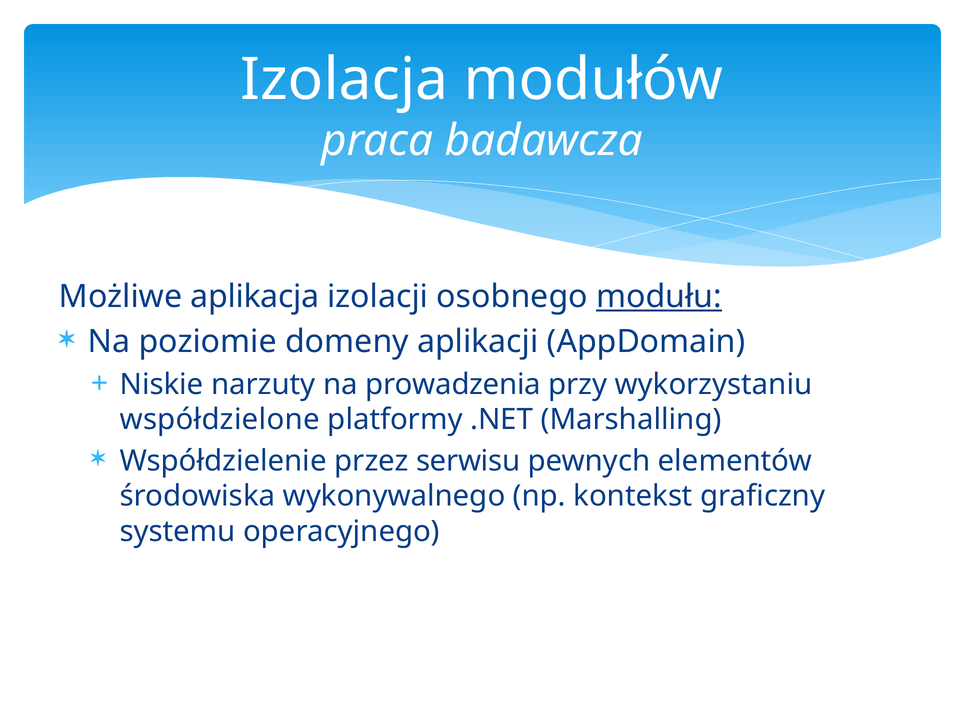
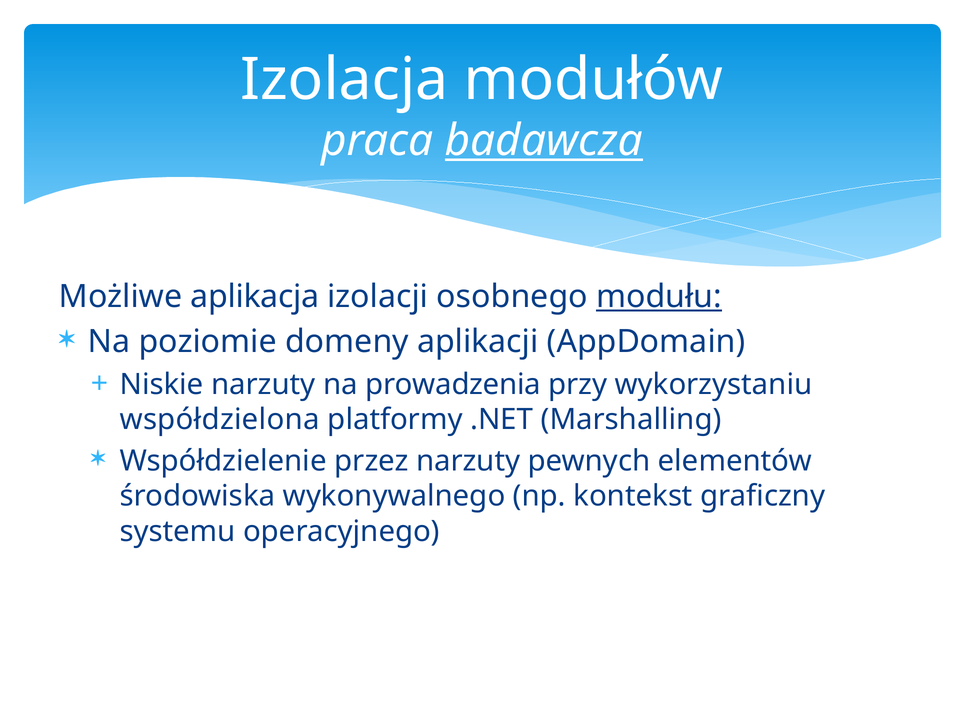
badawcza underline: none -> present
współdzielone: współdzielone -> współdzielona
przez serwisu: serwisu -> narzuty
